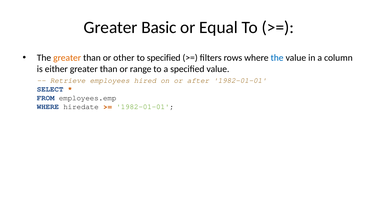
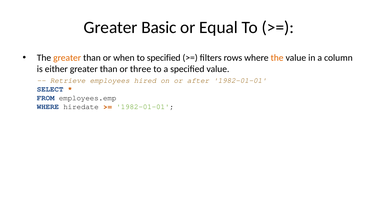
other: other -> when
the at (277, 58) colour: blue -> orange
range: range -> three
